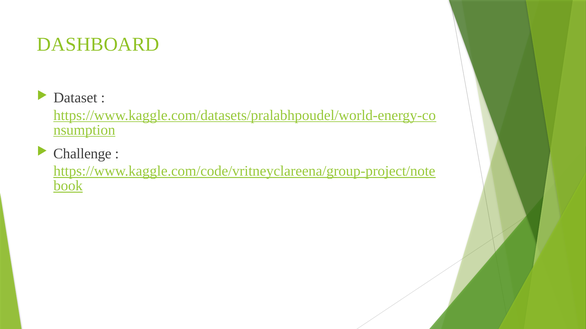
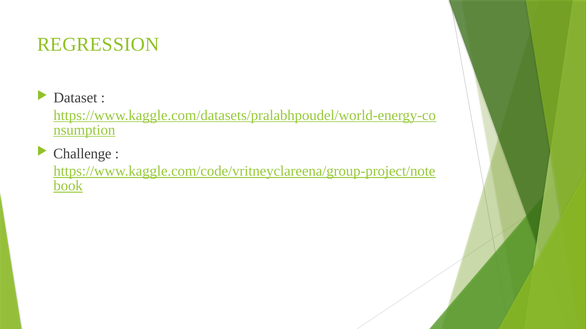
DASHBOARD: DASHBOARD -> REGRESSION
